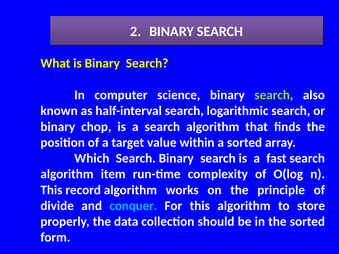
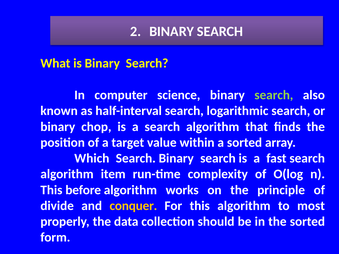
record: record -> before
conquer colour: light blue -> yellow
store: store -> most
